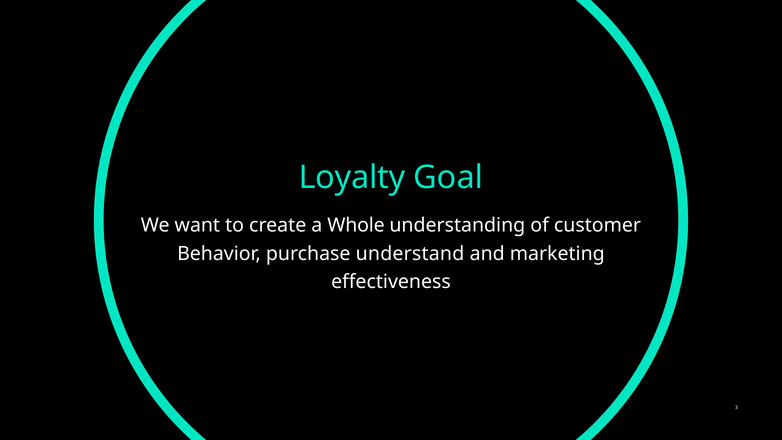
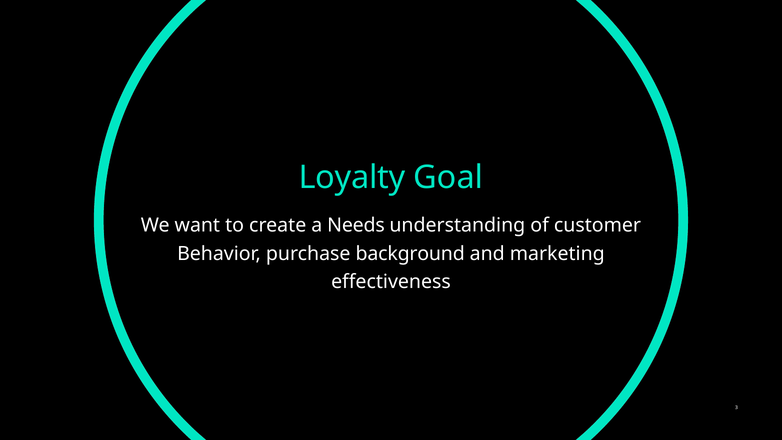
Whole: Whole -> Needs
understand: understand -> background
